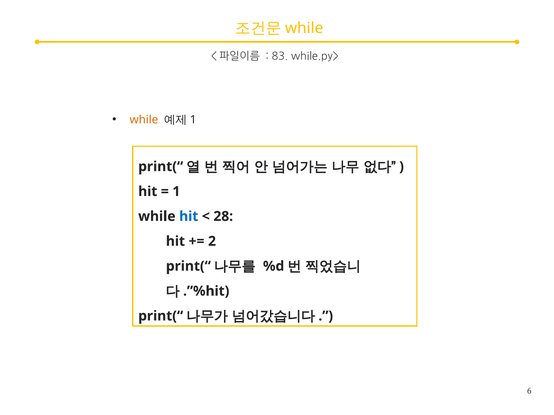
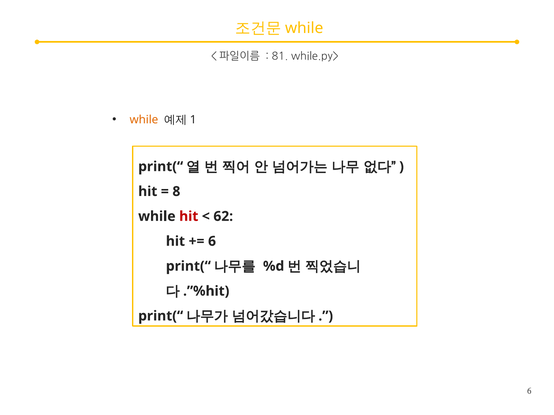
83: 83 -> 81
1: 1 -> 8
hit at (189, 217) colour: blue -> red
28: 28 -> 62
2 at (212, 242): 2 -> 6
